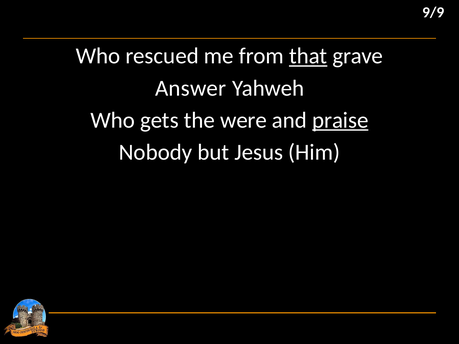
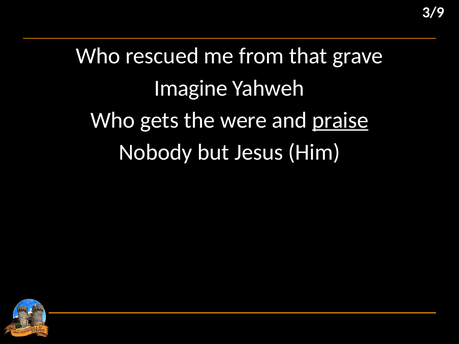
9/9: 9/9 -> 3/9
that underline: present -> none
Answer: Answer -> Imagine
